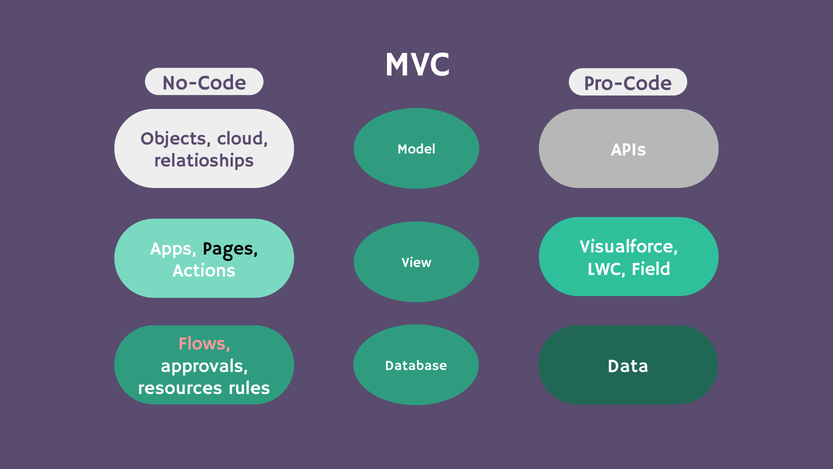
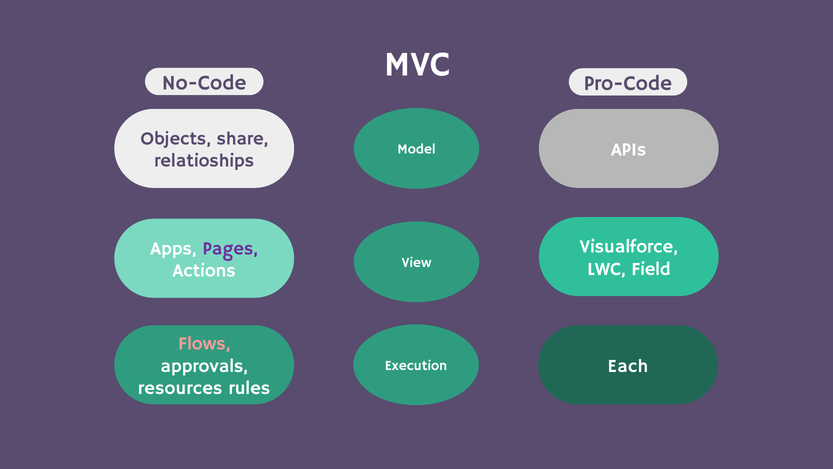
cloud: cloud -> share
Pages colour: black -> purple
Data: Data -> Each
Database: Database -> Execution
